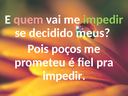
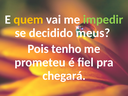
quem colour: pink -> yellow
poços: poços -> tenho
impedir at (64, 76): impedir -> chegará
